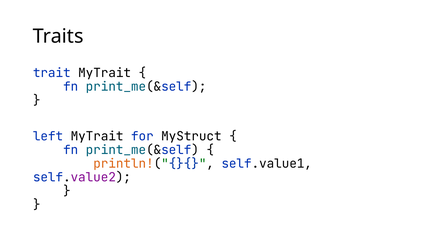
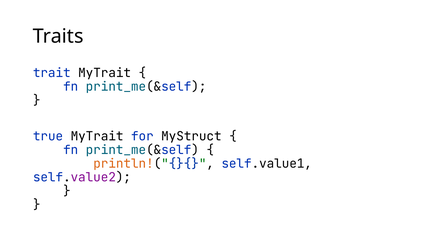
left: left -> true
